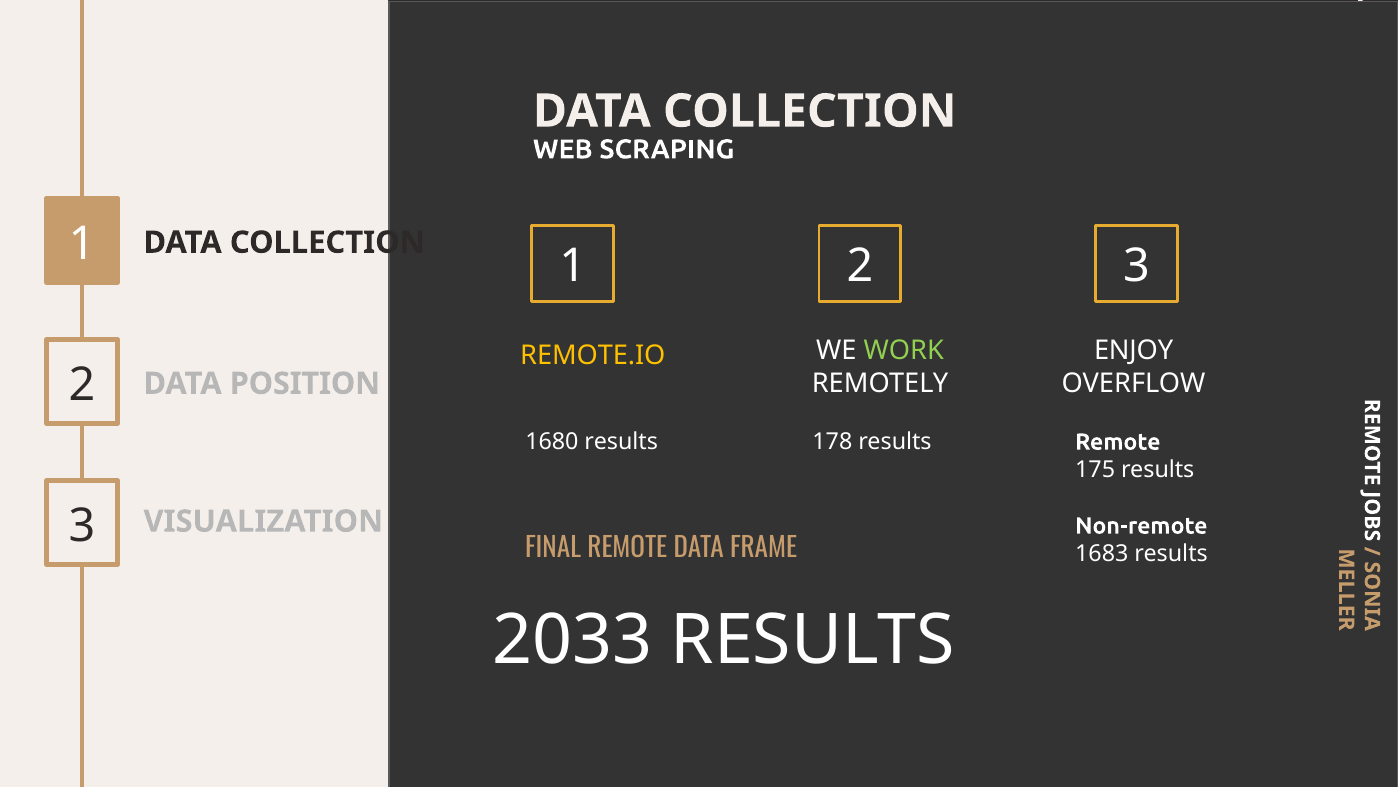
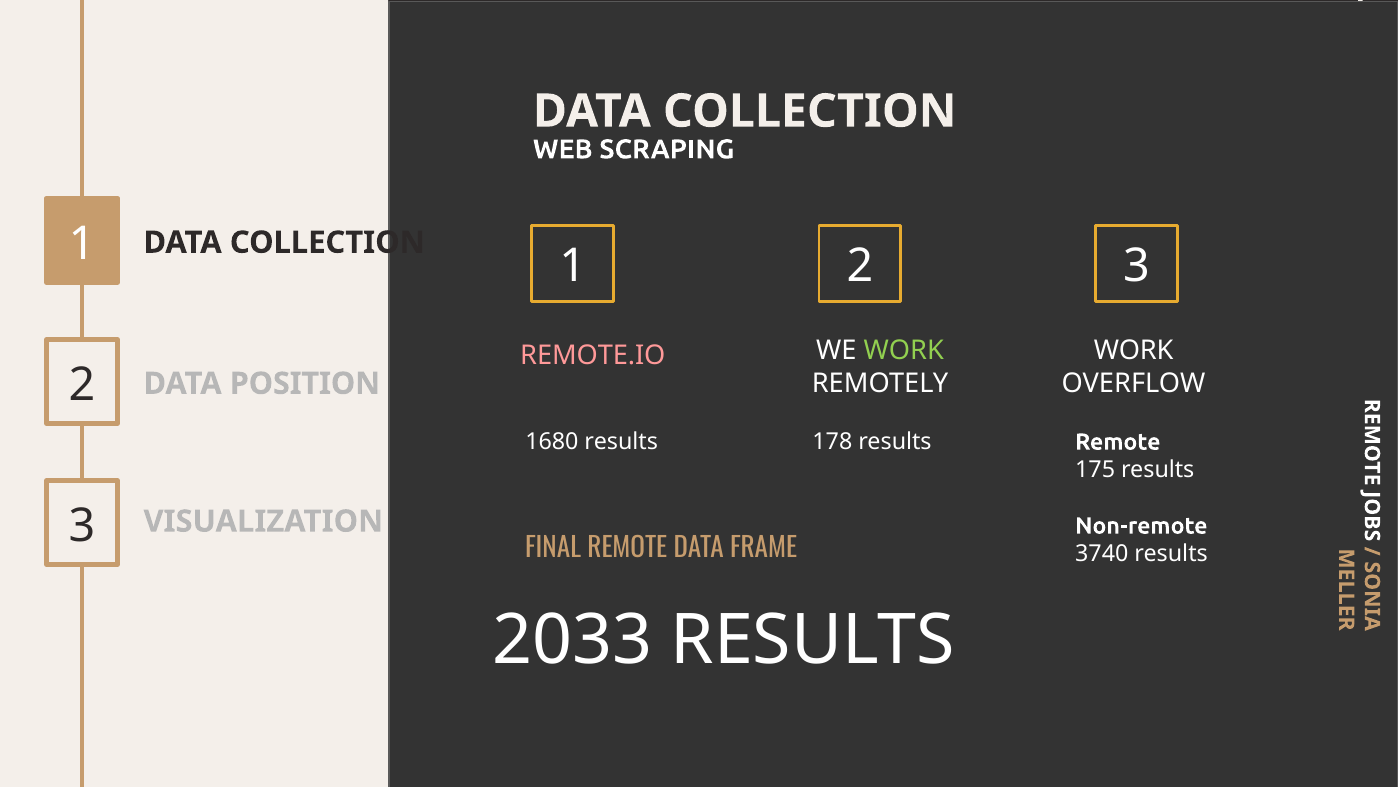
ENJOY at (1134, 350): ENJOY -> WORK
REMOTE.IO colour: yellow -> pink
1683: 1683 -> 3740
